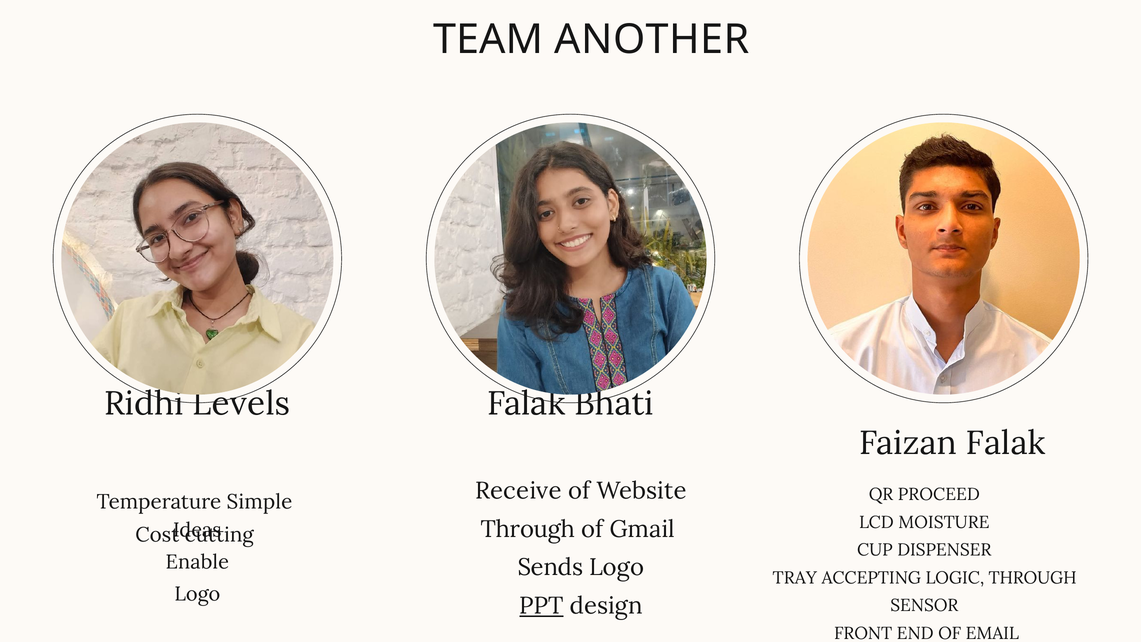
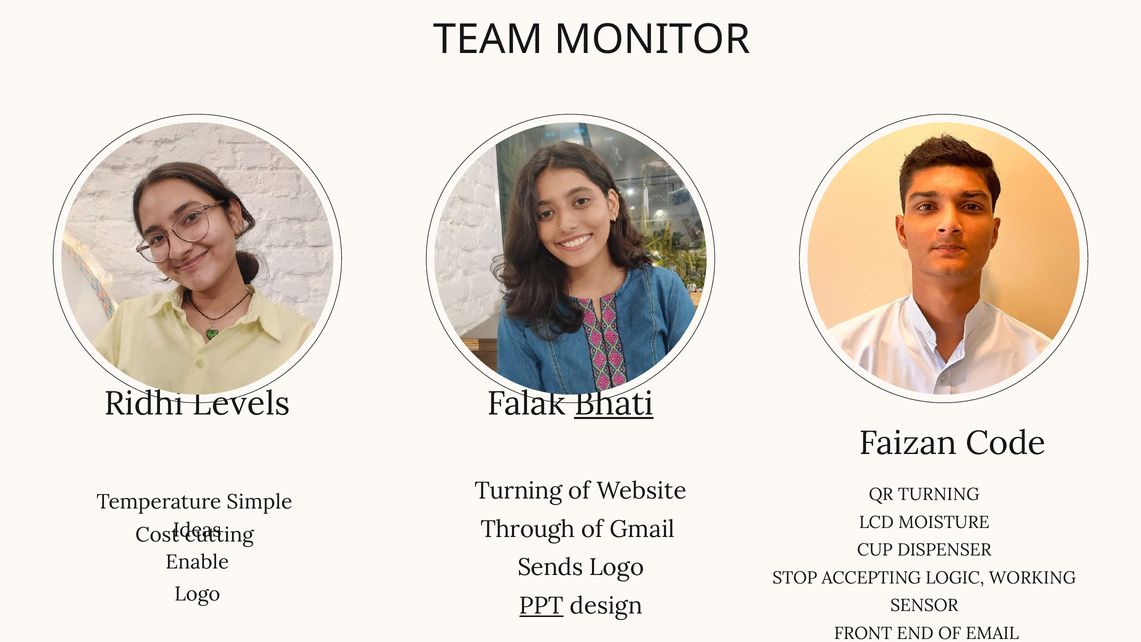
ANOTHER: ANOTHER -> MONITOR
Bhati underline: none -> present
Faizan Falak: Falak -> Code
Receive at (518, 491): Receive -> Turning
QR PROCEED: PROCEED -> TURNING
TRAY: TRAY -> STOP
LOGIC THROUGH: THROUGH -> WORKING
